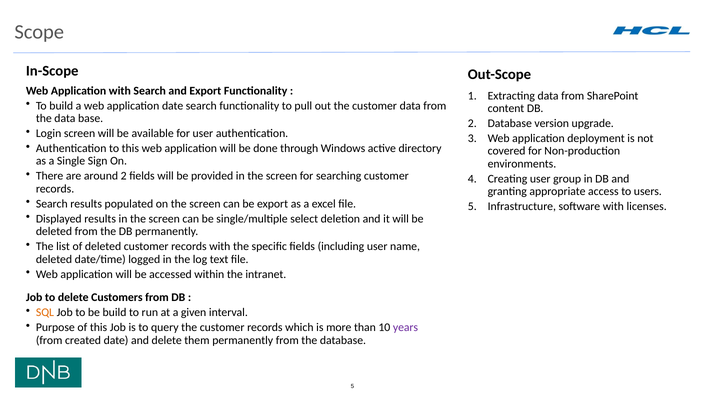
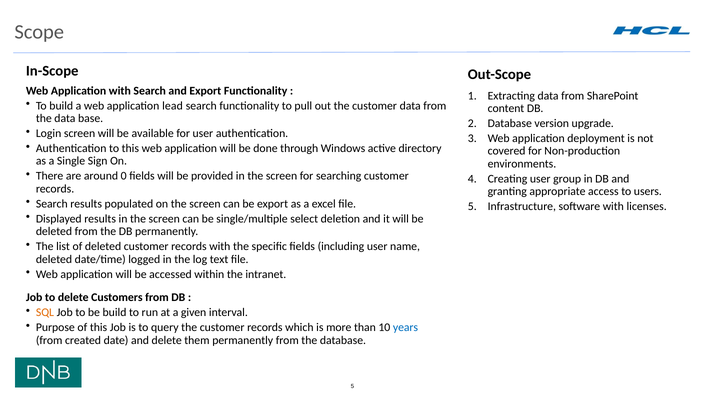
application date: date -> lead
around 2: 2 -> 0
years colour: purple -> blue
